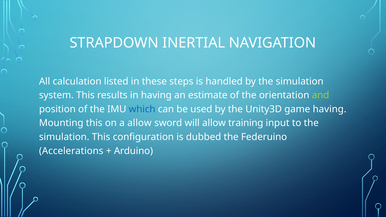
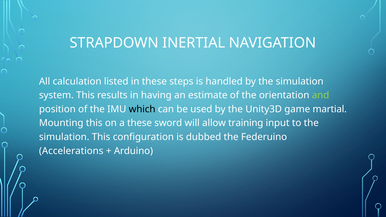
which colour: blue -> black
game having: having -> martial
a allow: allow -> these
